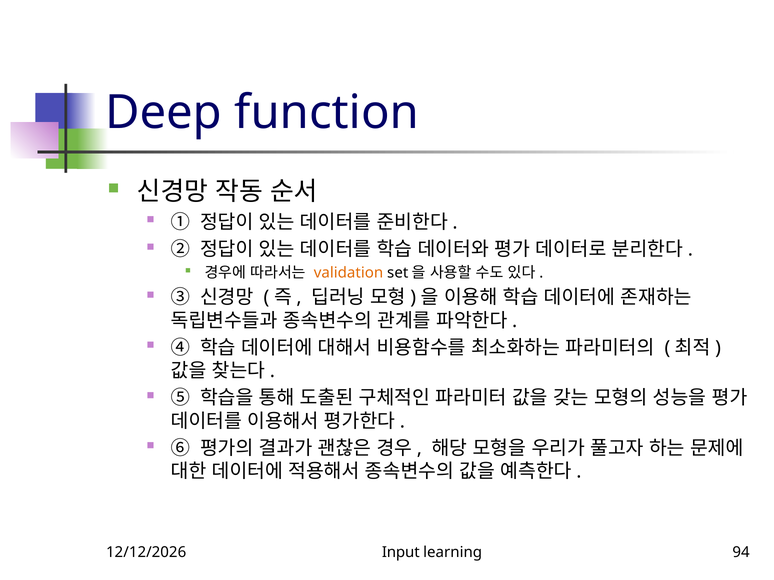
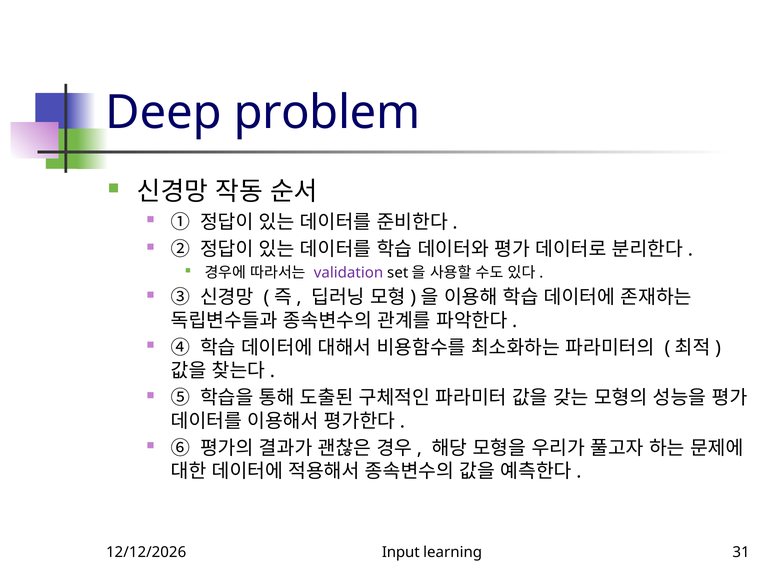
function: function -> problem
validation colour: orange -> purple
94: 94 -> 31
